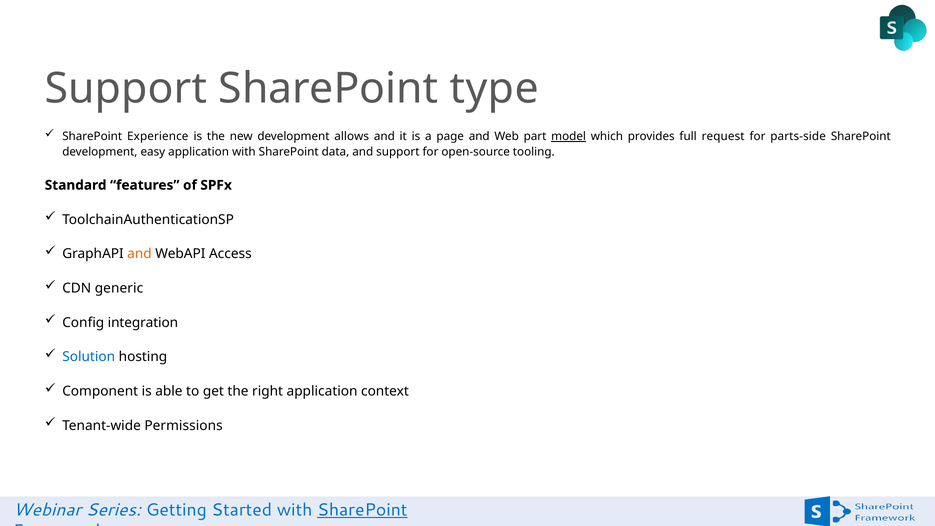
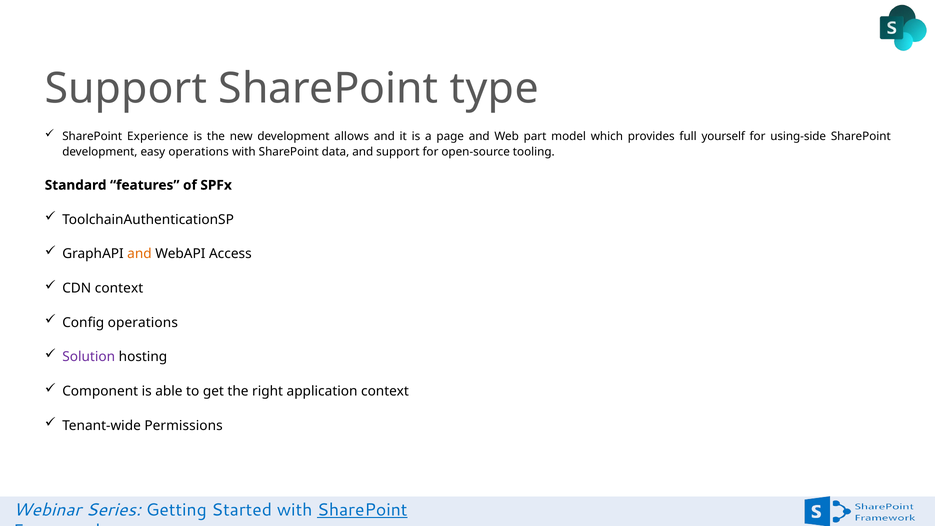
model underline: present -> none
request: request -> yourself
parts-side: parts-side -> using-side
easy application: application -> operations
CDN generic: generic -> context
Config integration: integration -> operations
Solution colour: blue -> purple
